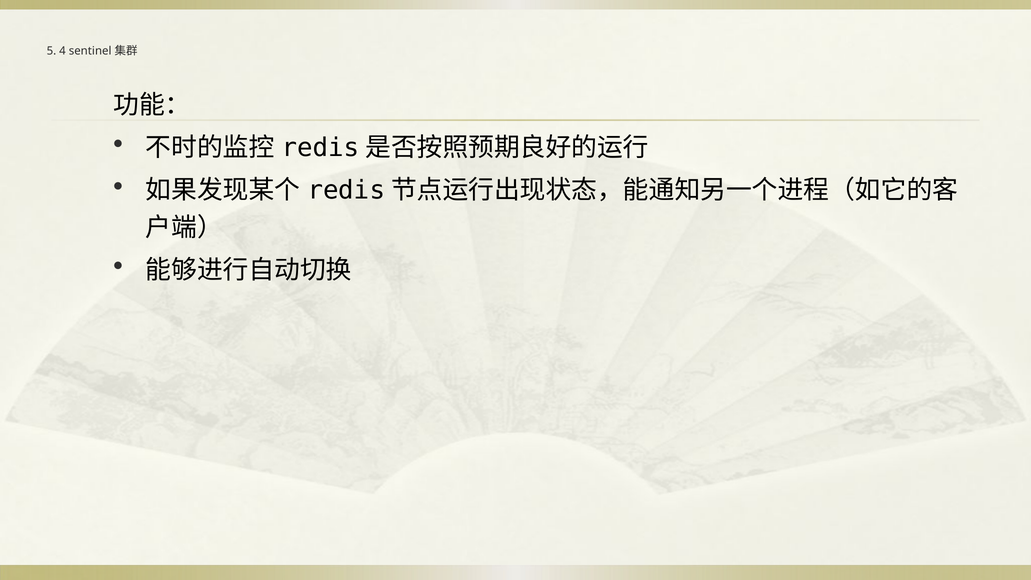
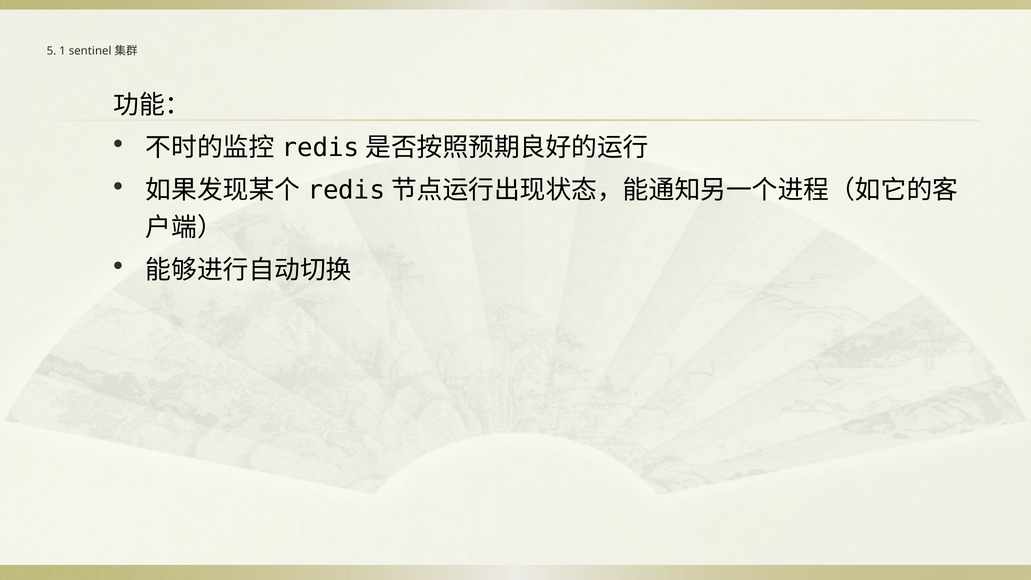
4: 4 -> 1
